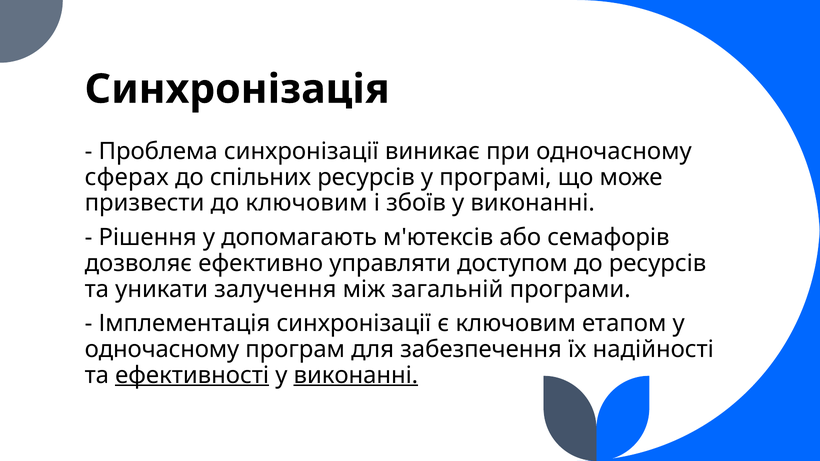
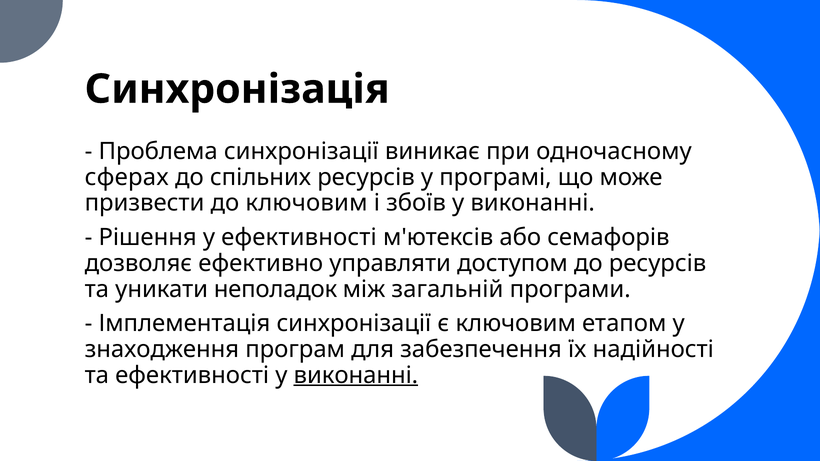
у допомагають: допомагають -> ефективності
залучення: залучення -> неполадок
одночасному at (162, 349): одночасному -> знаходження
ефективності at (192, 375) underline: present -> none
